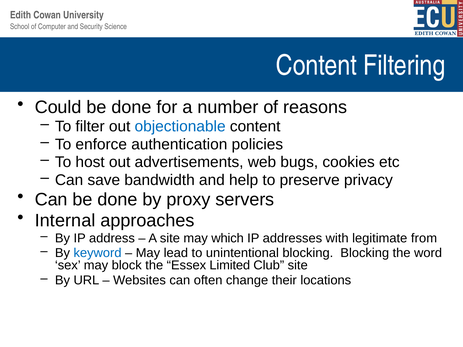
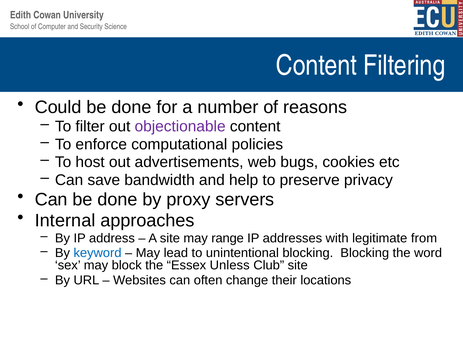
objectionable colour: blue -> purple
authentication: authentication -> computational
which: which -> range
Limited: Limited -> Unless
